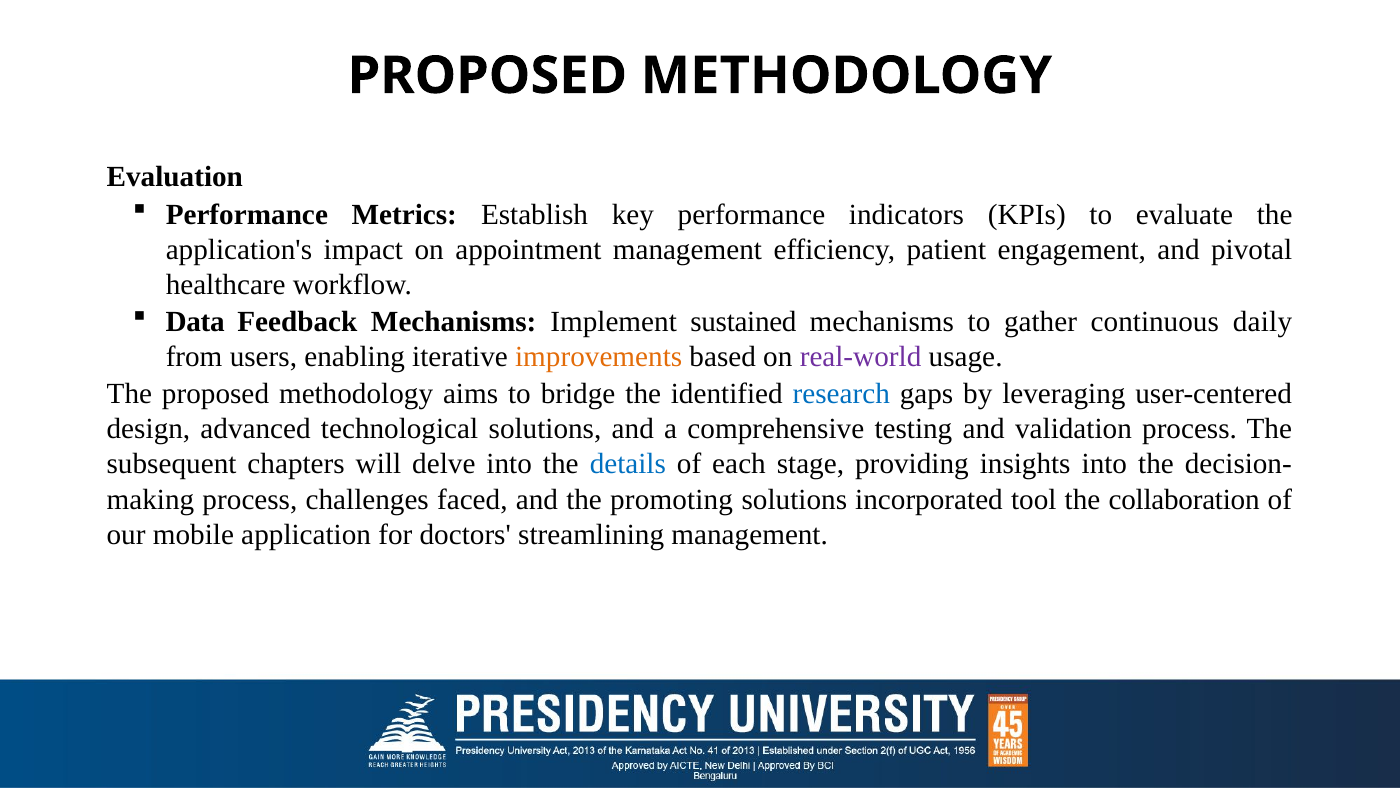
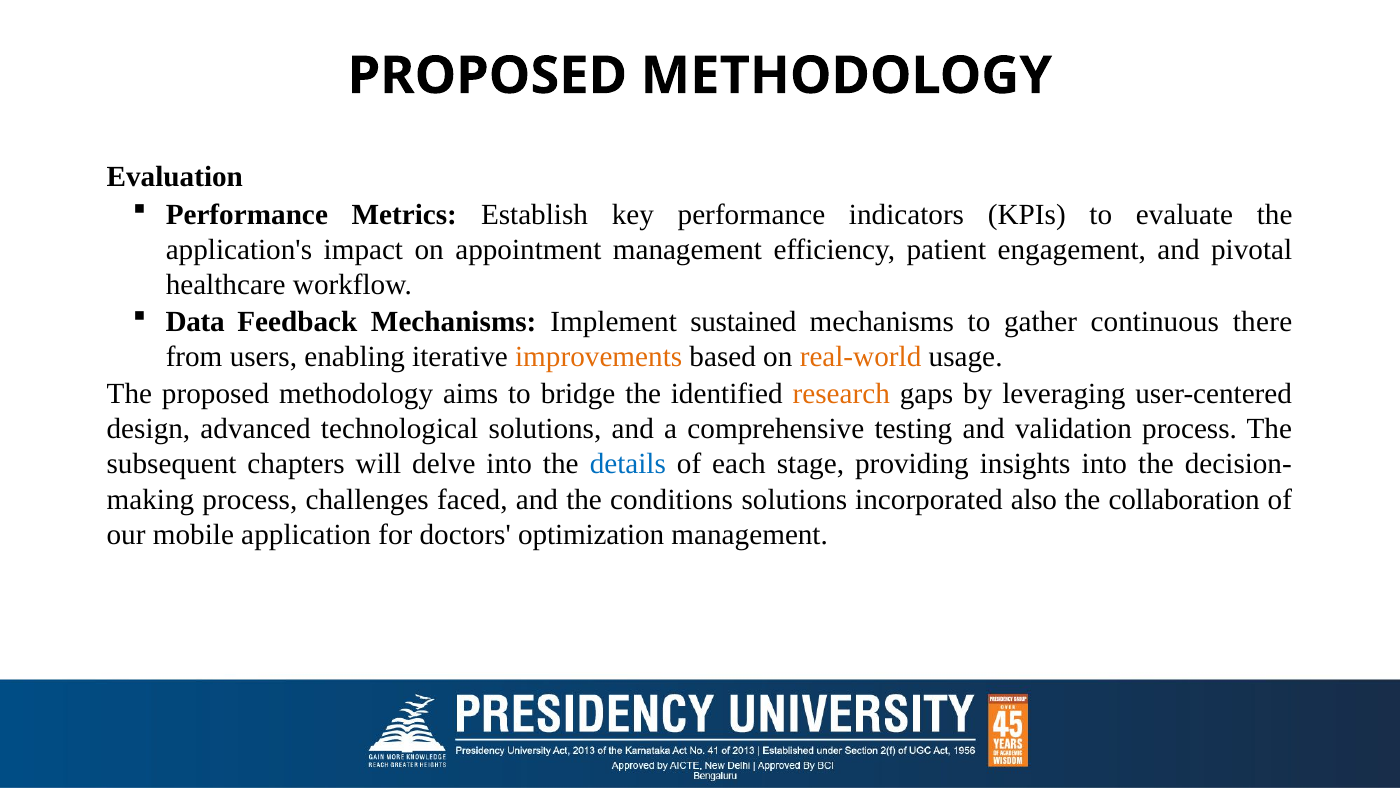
daily: daily -> there
real-world colour: purple -> orange
research colour: blue -> orange
promoting: promoting -> conditions
tool: tool -> also
streamlining: streamlining -> optimization
